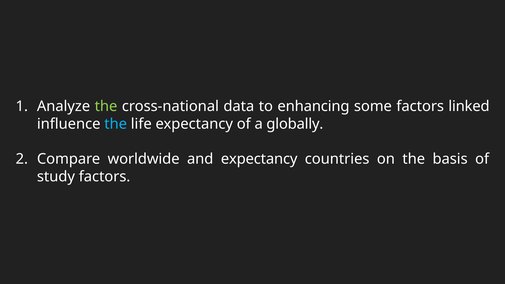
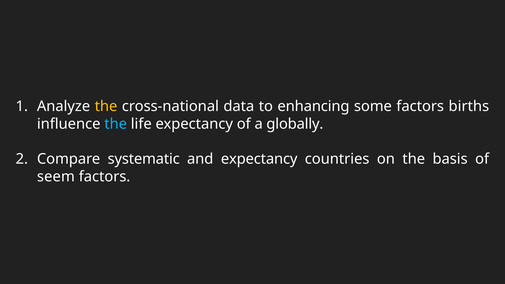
the at (106, 106) colour: light green -> yellow
linked: linked -> births
worldwide: worldwide -> systematic
study: study -> seem
